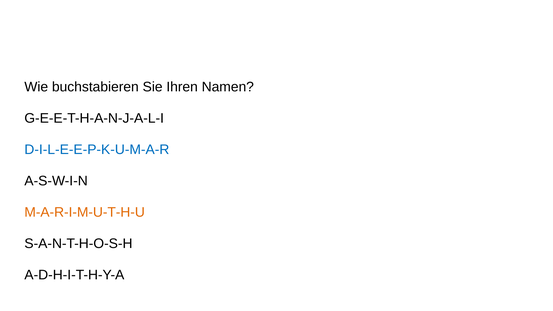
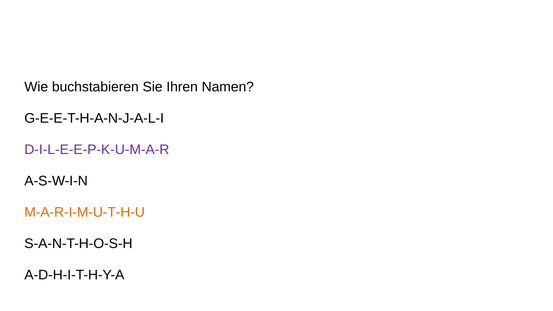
D-I-L-E-E-P-K-U-M-A-R colour: blue -> purple
